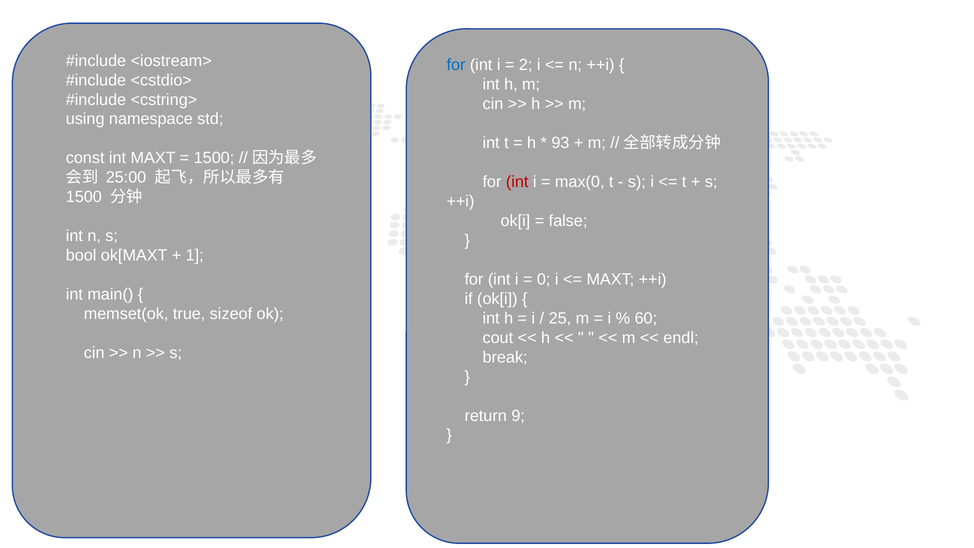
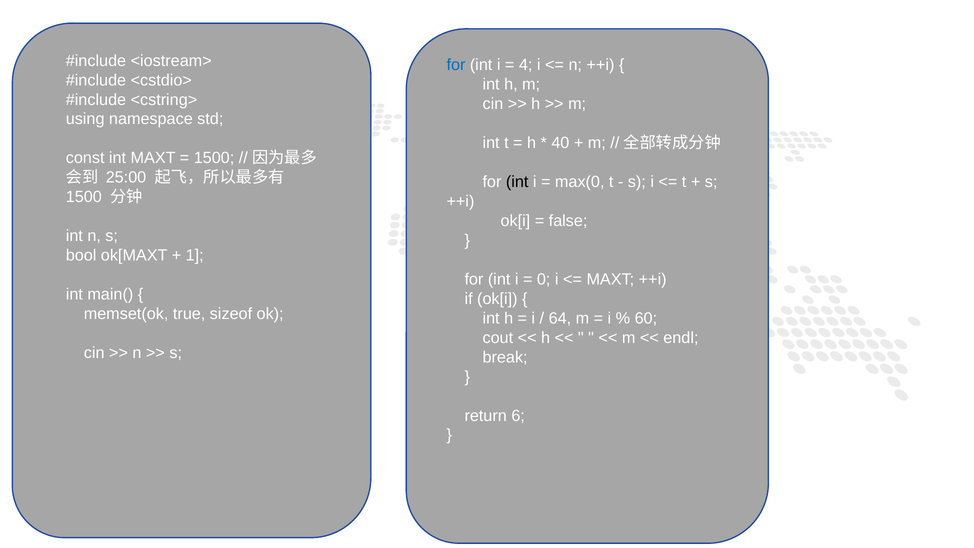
2: 2 -> 4
93: 93 -> 40
int at (517, 182) colour: red -> black
25: 25 -> 64
9: 9 -> 6
